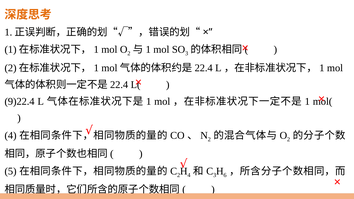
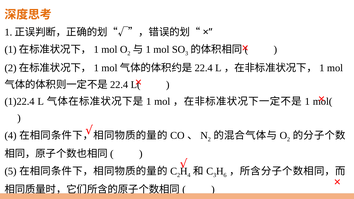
9)22.4: 9)22.4 -> 1)22.4
